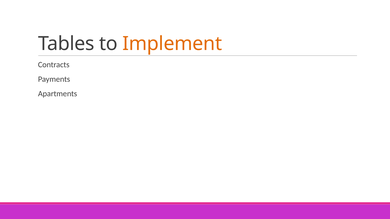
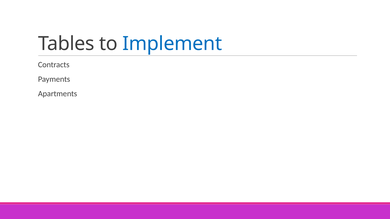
Implement colour: orange -> blue
